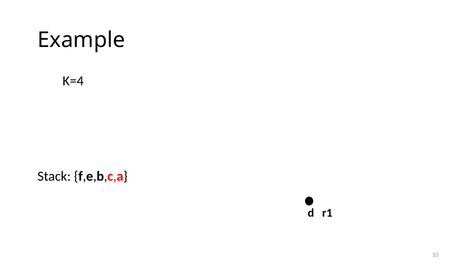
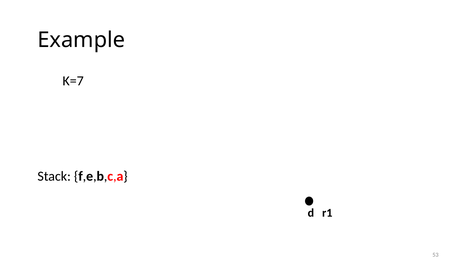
K=4: K=4 -> K=7
